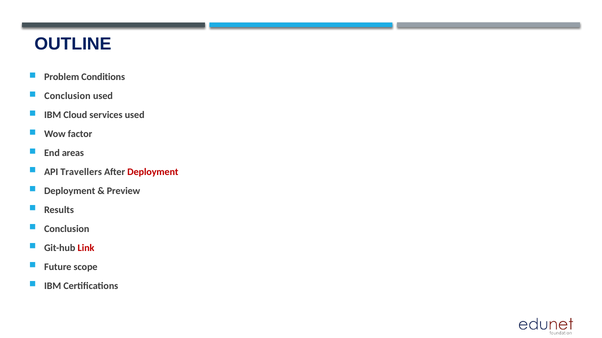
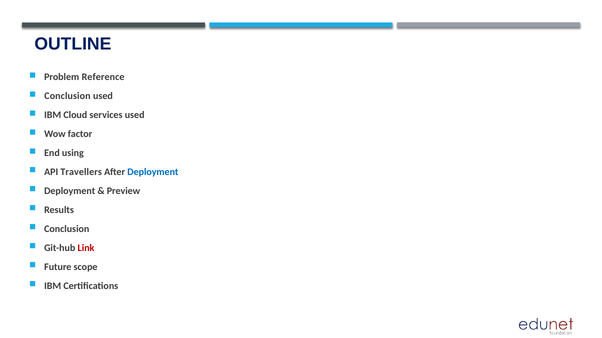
Conditions: Conditions -> Reference
areas: areas -> using
Deployment at (153, 172) colour: red -> blue
